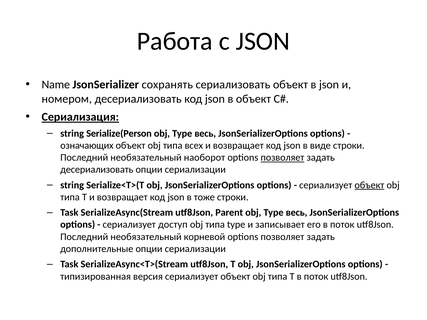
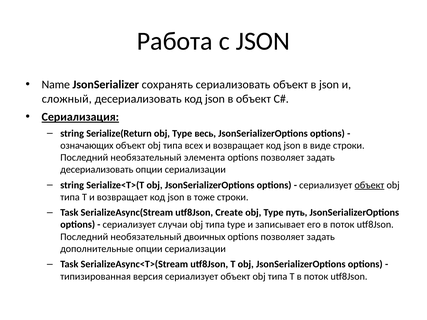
номером: номером -> сложный
Serialize(Person: Serialize(Person -> Serialize(Return
наоборот: наоборот -> элемента
позволяет at (282, 158) underline: present -> none
Parent: Parent -> Create
весь at (297, 213): весь -> путь
доступ: доступ -> случаи
корневой: корневой -> двоичных
